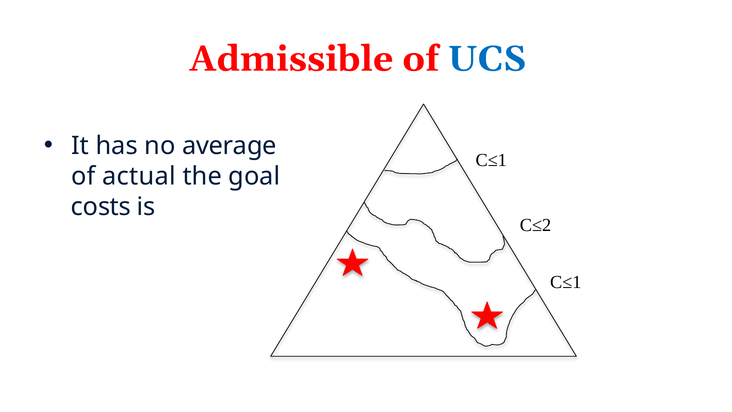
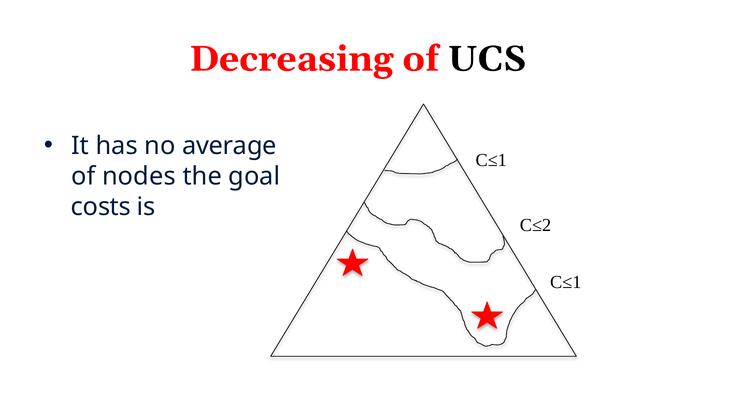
Admissible: Admissible -> Decreasing
UCS colour: blue -> black
actual: actual -> nodes
